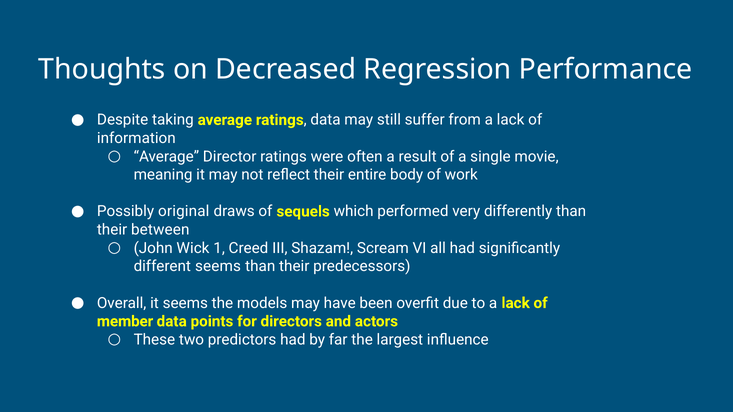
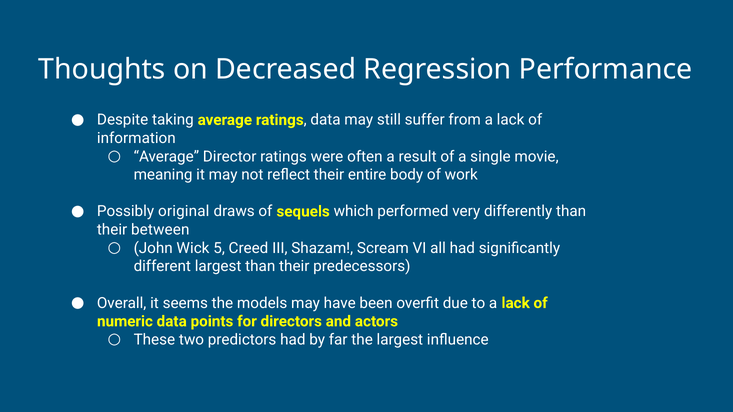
1: 1 -> 5
different seems: seems -> largest
member: member -> numeric
